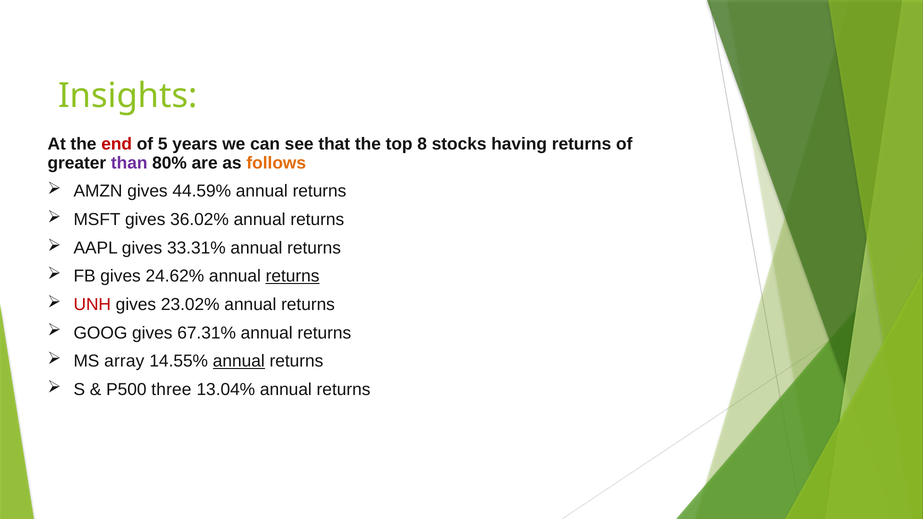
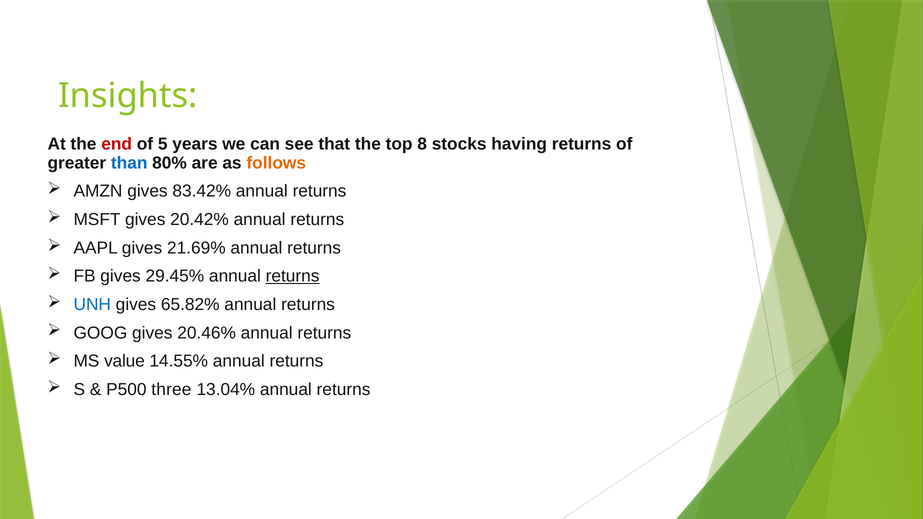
than colour: purple -> blue
44.59%: 44.59% -> 83.42%
36.02%: 36.02% -> 20.42%
33.31%: 33.31% -> 21.69%
24.62%: 24.62% -> 29.45%
UNH colour: red -> blue
23.02%: 23.02% -> 65.82%
67.31%: 67.31% -> 20.46%
array: array -> value
annual at (239, 361) underline: present -> none
